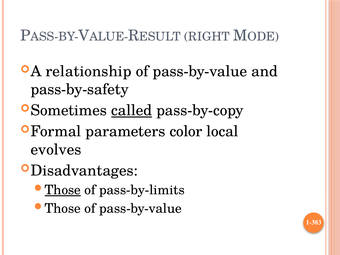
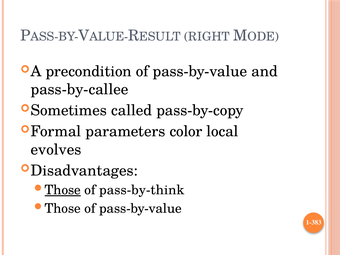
relationship: relationship -> precondition
pass-by-safety: pass-by-safety -> pass-by-callee
called underline: present -> none
pass-by-limits: pass-by-limits -> pass-by-think
